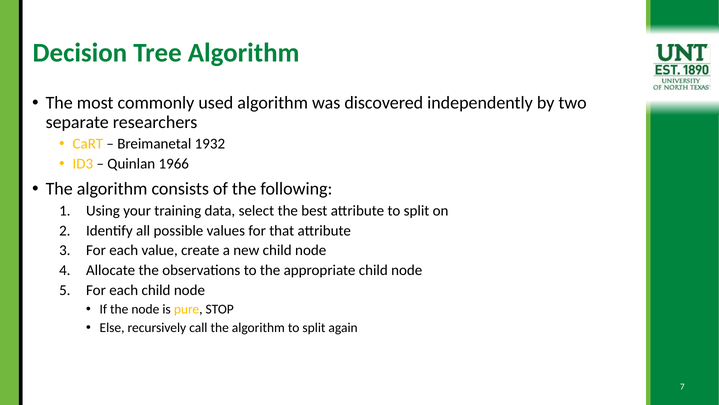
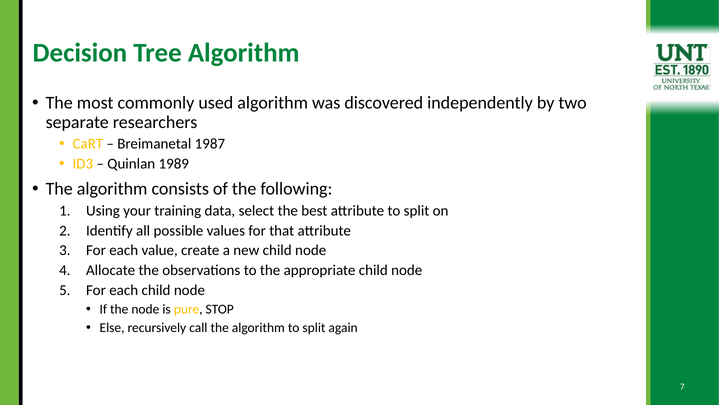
1932: 1932 -> 1987
1966: 1966 -> 1989
